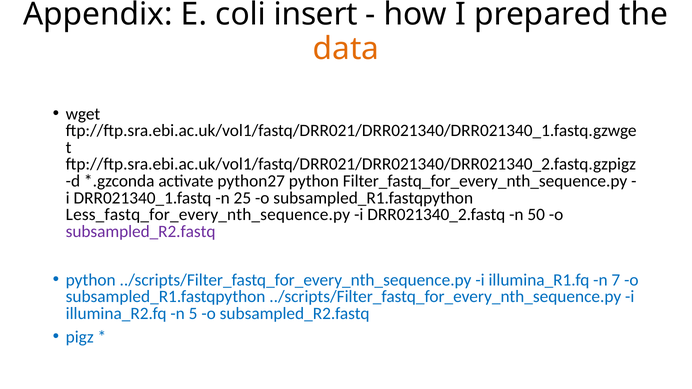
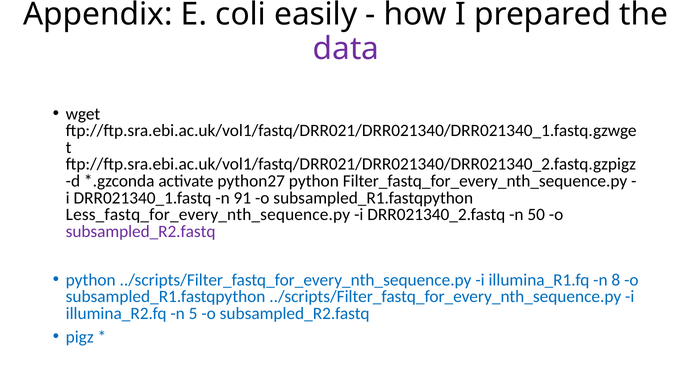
insert: insert -> easily
data colour: orange -> purple
25: 25 -> 91
7: 7 -> 8
